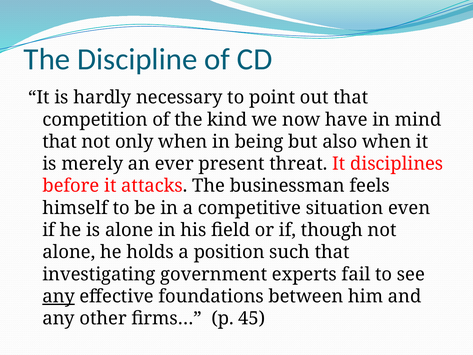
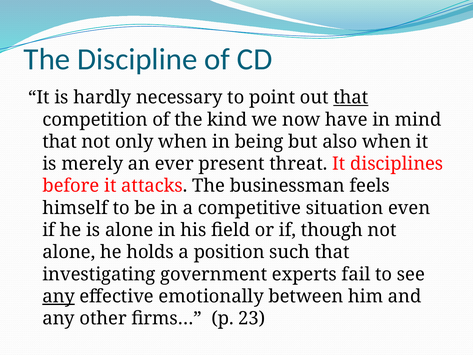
that at (351, 97) underline: none -> present
foundations: foundations -> emotionally
45: 45 -> 23
